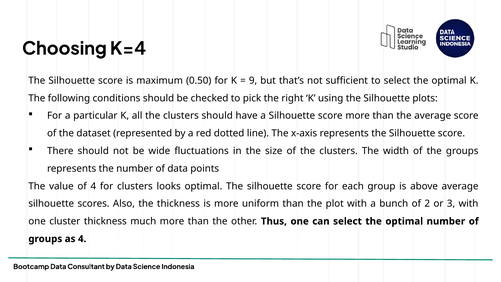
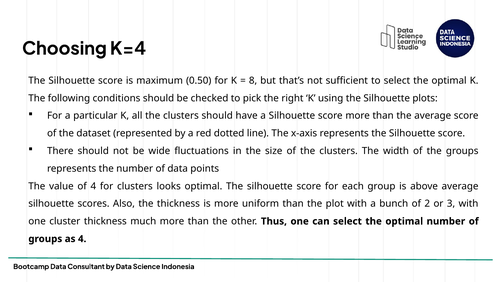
9: 9 -> 8
